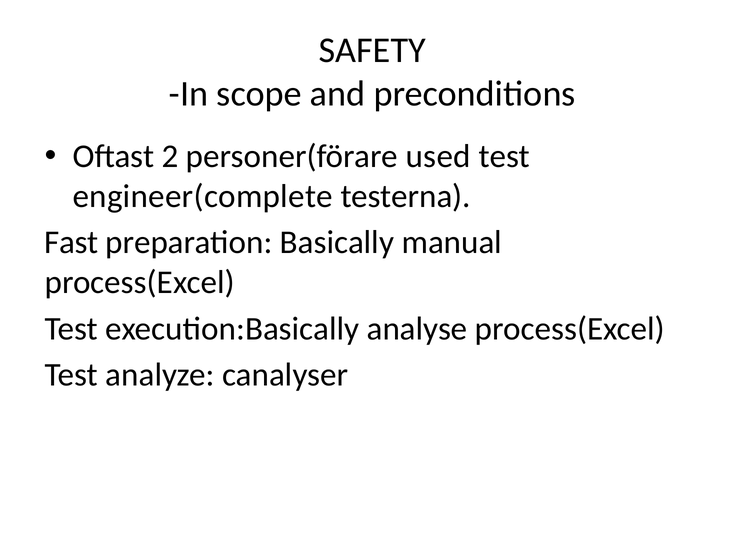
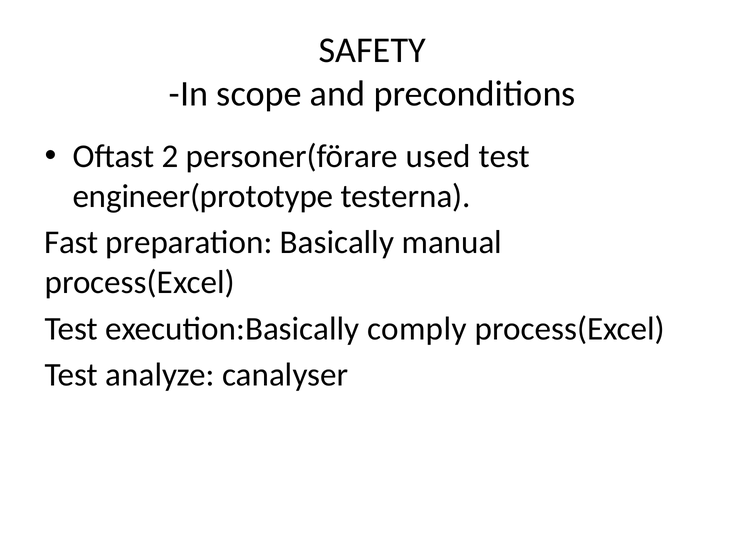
engineer(complete: engineer(complete -> engineer(prototype
analyse: analyse -> comply
